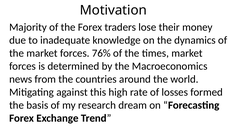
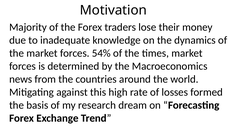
76%: 76% -> 54%
